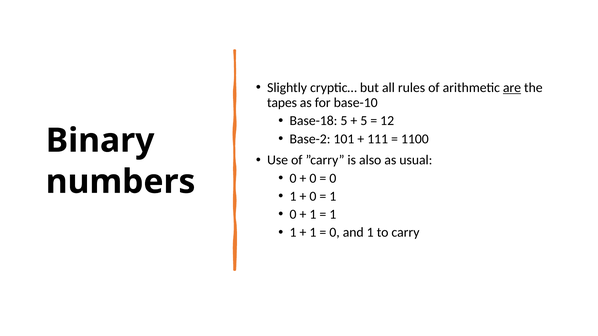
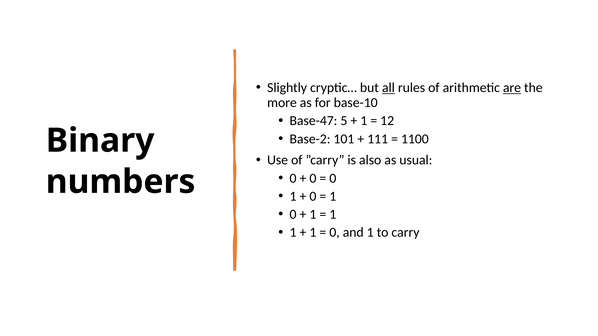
all underline: none -> present
tapes: tapes -> more
Base-18: Base-18 -> Base-47
5 at (364, 121): 5 -> 1
